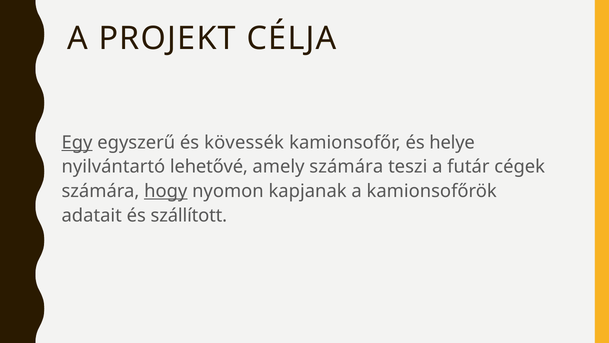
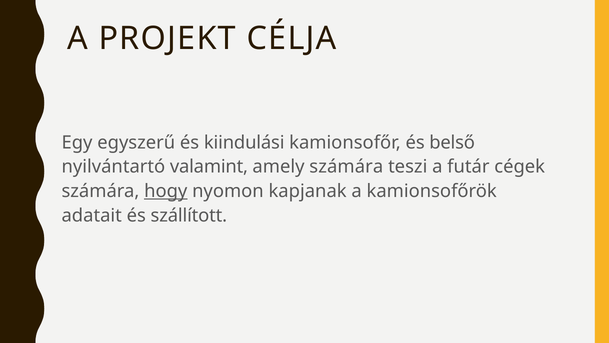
Egy underline: present -> none
kövessék: kövessék -> kiindulási
helye: helye -> belső
lehetővé: lehetővé -> valamint
